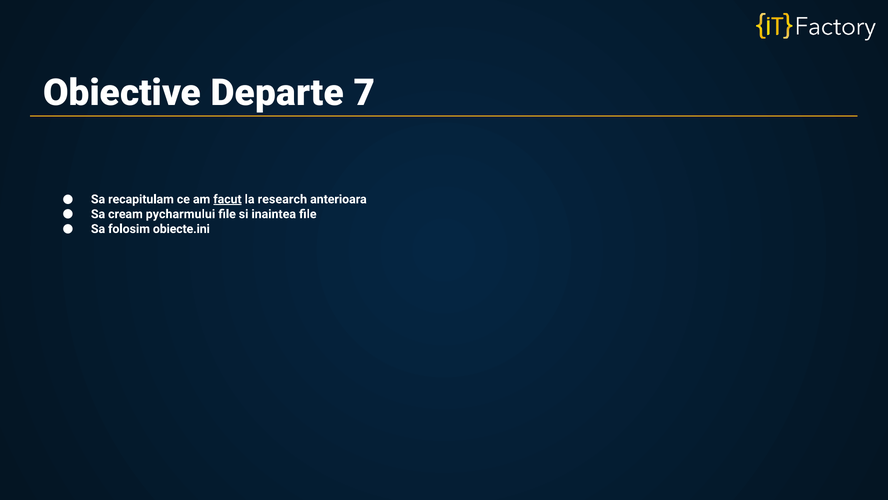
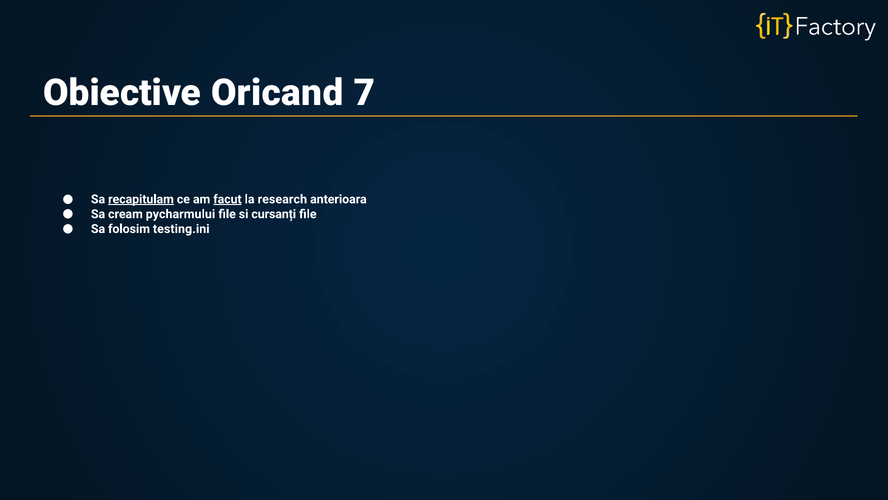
Departe: Departe -> Oricand
recapitulam underline: none -> present
inaintea: inaintea -> cursanți
obiecte.ini: obiecte.ini -> testing.ini
